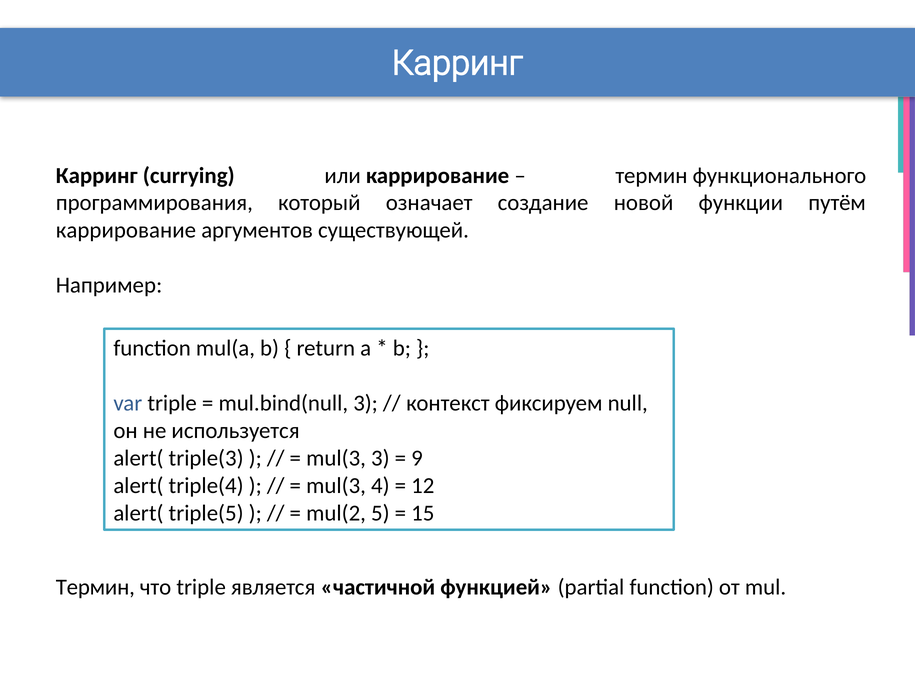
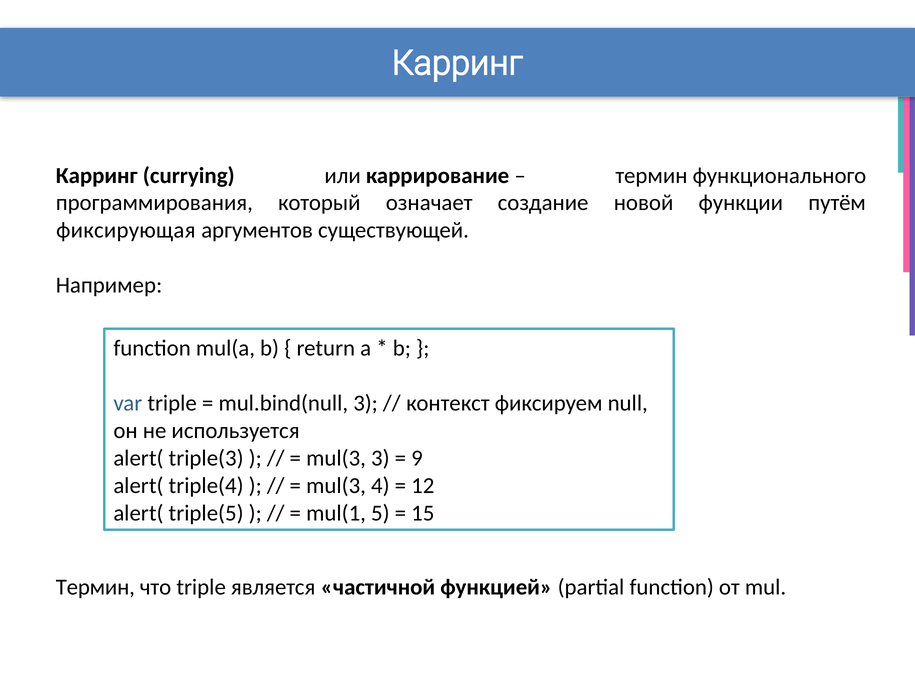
каррирование at (126, 230): каррирование -> фиксирующая
mul(2: mul(2 -> mul(1
